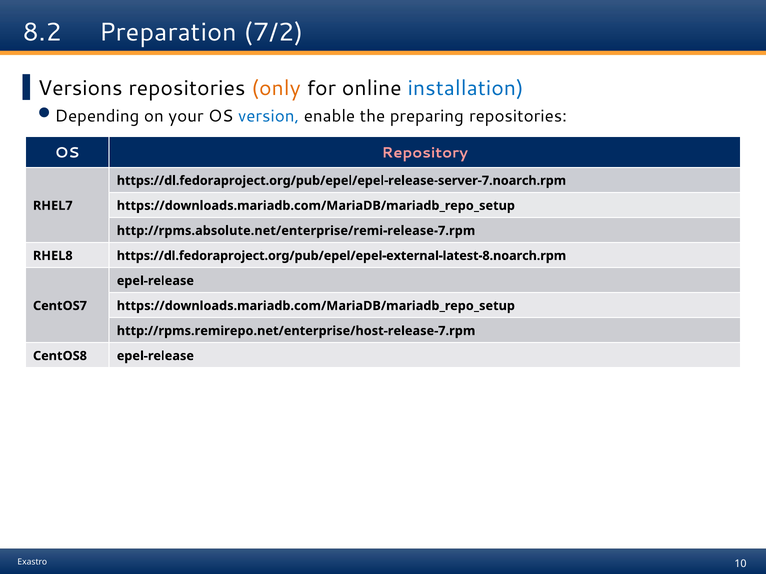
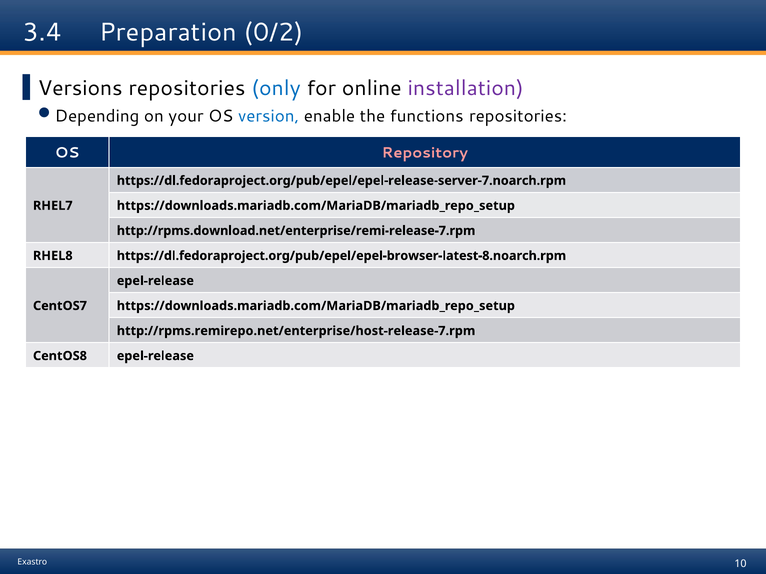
8.2: 8.2 -> 3.4
7/2: 7/2 -> 0/2
only colour: orange -> blue
installation colour: blue -> purple
preparing: preparing -> functions
http://rpms.absolute.net/enterprise/remi-release-7.rpm: http://rpms.absolute.net/enterprise/remi-release-7.rpm -> http://rpms.download.net/enterprise/remi-release-7.rpm
https://dl.fedoraproject.org/pub/epel/epel-external-latest-8.noarch.rpm: https://dl.fedoraproject.org/pub/epel/epel-external-latest-8.noarch.rpm -> https://dl.fedoraproject.org/pub/epel/epel-browser-latest-8.noarch.rpm
